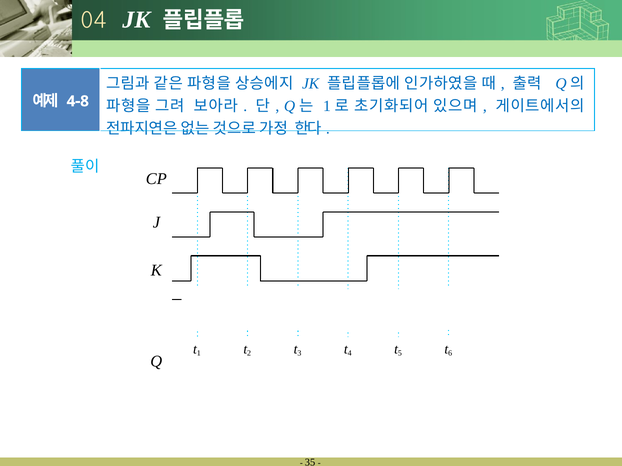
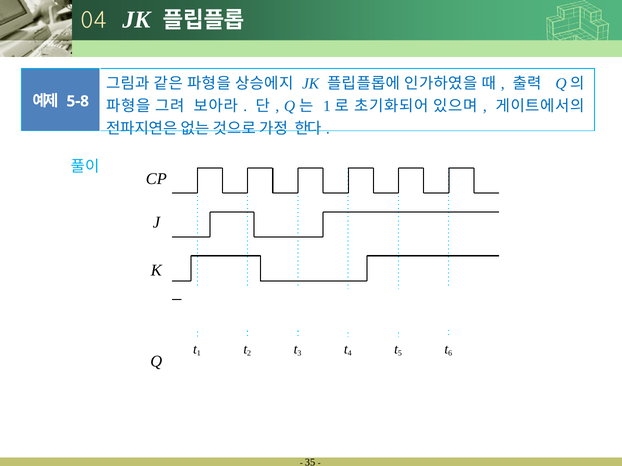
4-8: 4-8 -> 5-8
